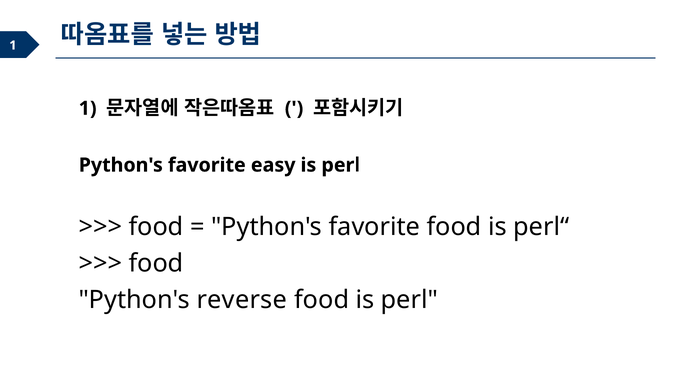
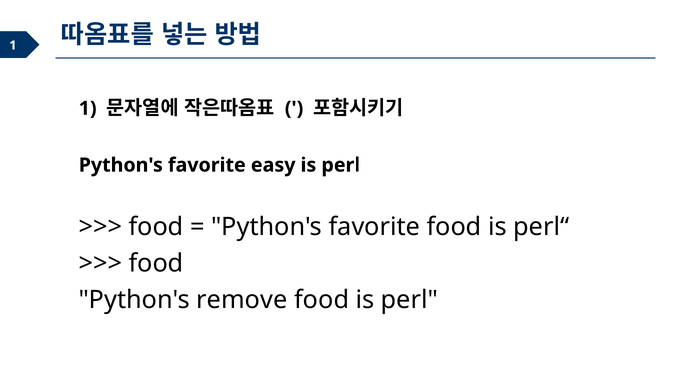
reverse: reverse -> remove
